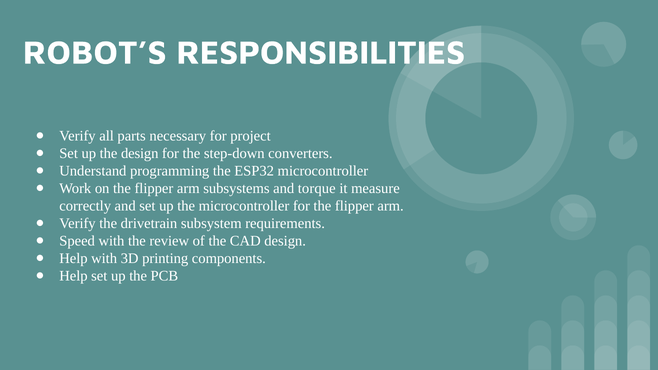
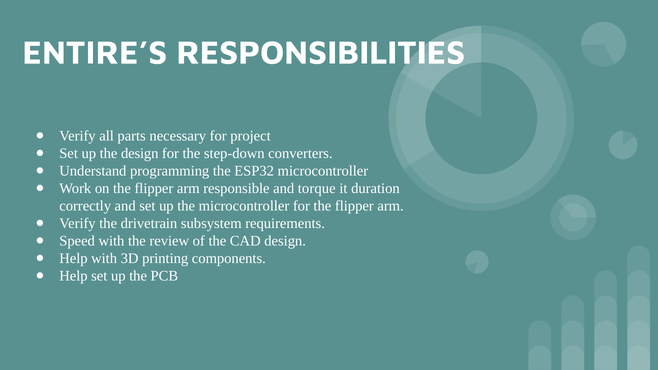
ROBOT’S: ROBOT’S -> ENTIRE’S
subsystems: subsystems -> responsible
measure: measure -> duration
